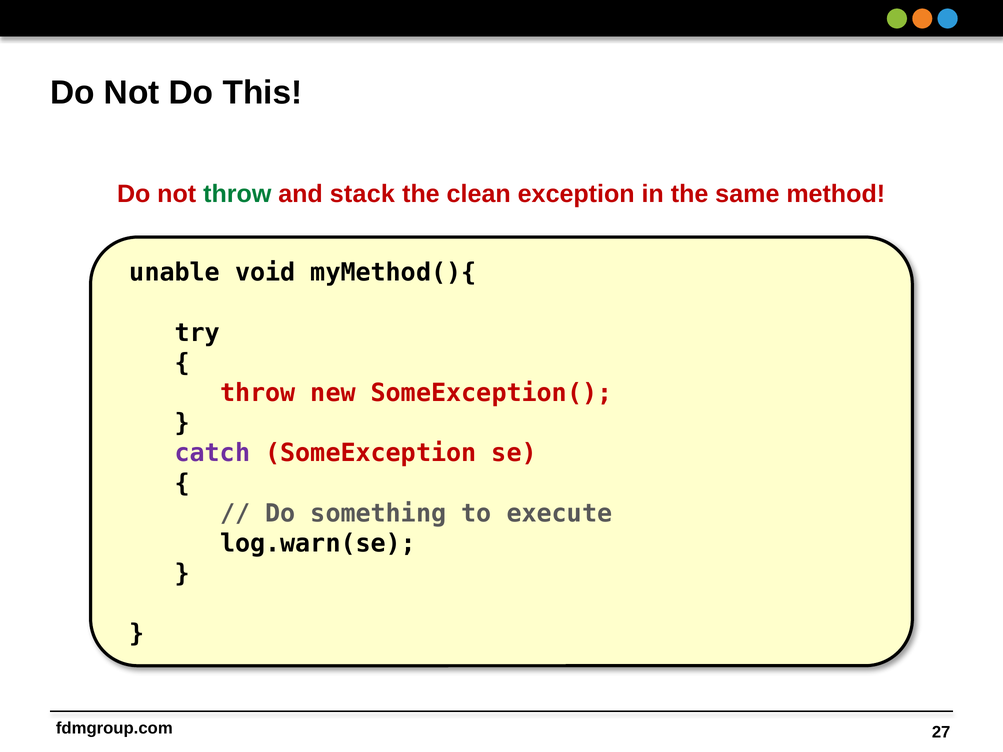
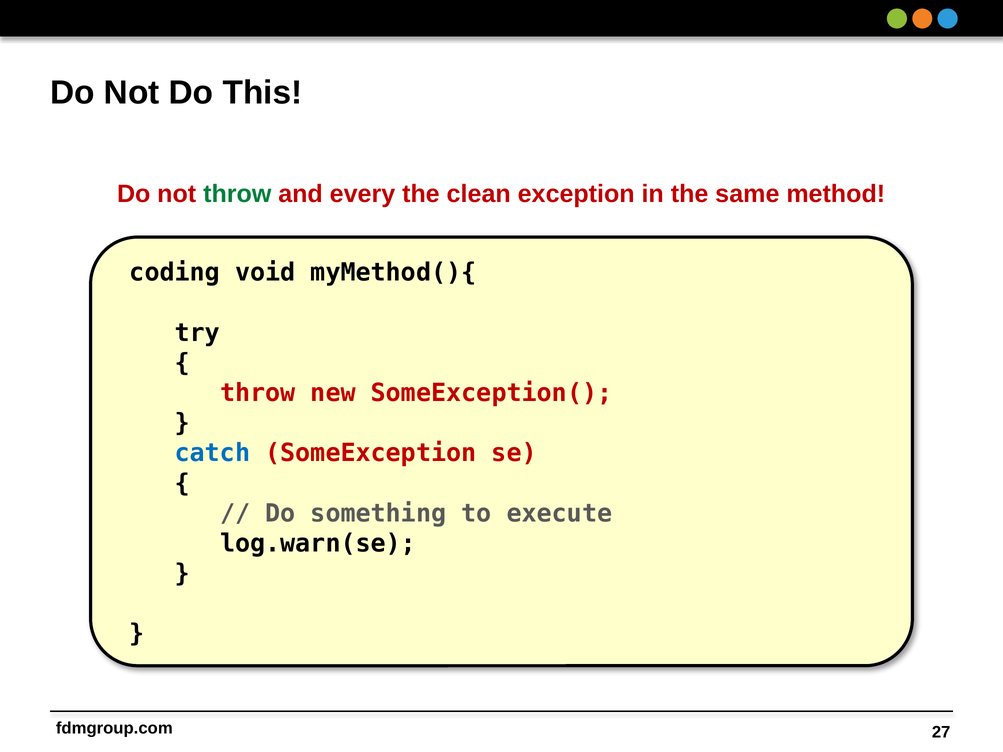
stack: stack -> every
unable: unable -> coding
catch colour: purple -> blue
